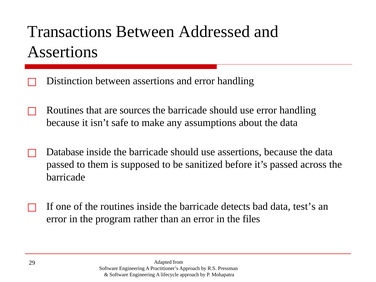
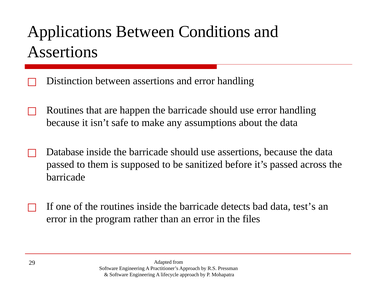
Transactions: Transactions -> Applications
Addressed: Addressed -> Conditions
sources: sources -> happen
